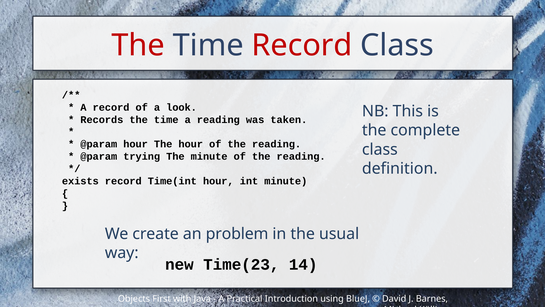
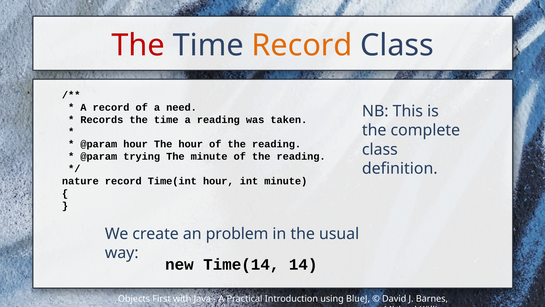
Record at (302, 45) colour: red -> orange
look: look -> need
exists: exists -> nature
Time(23: Time(23 -> Time(14
